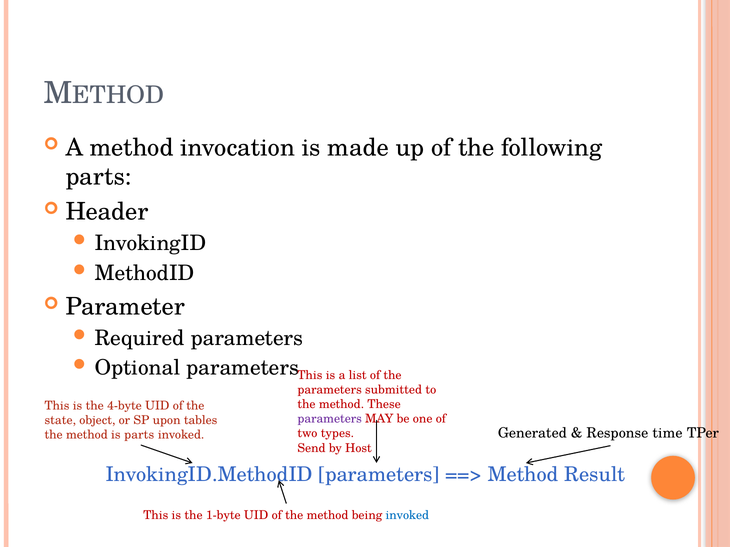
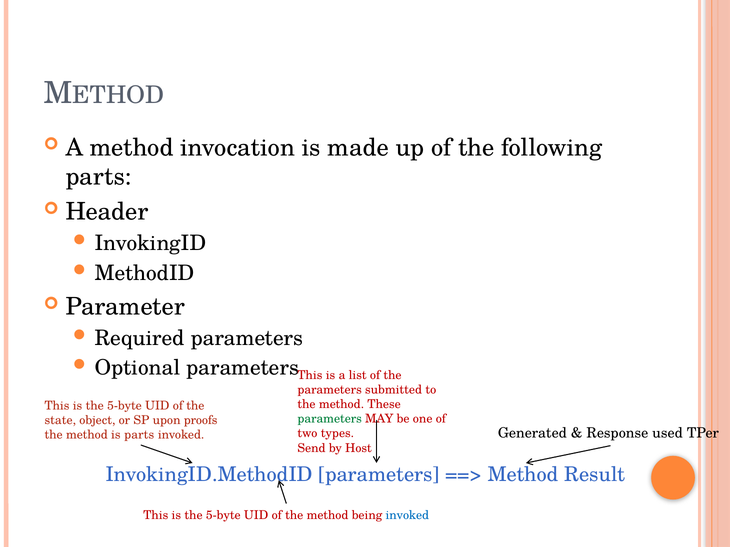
4-byte at (124, 406): 4-byte -> 5-byte
parameters at (330, 419) colour: purple -> green
tables: tables -> proofs
time: time -> used
1-byte at (223, 516): 1-byte -> 5-byte
